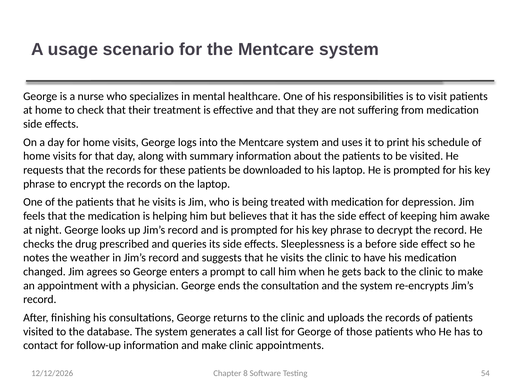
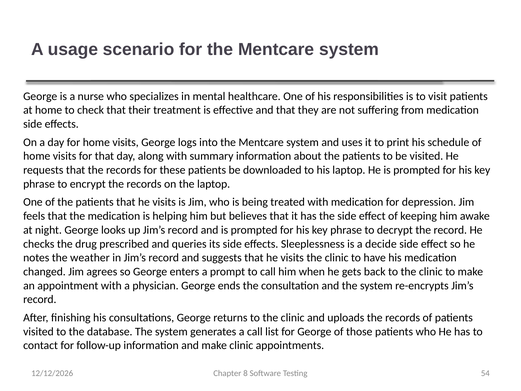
before: before -> decide
